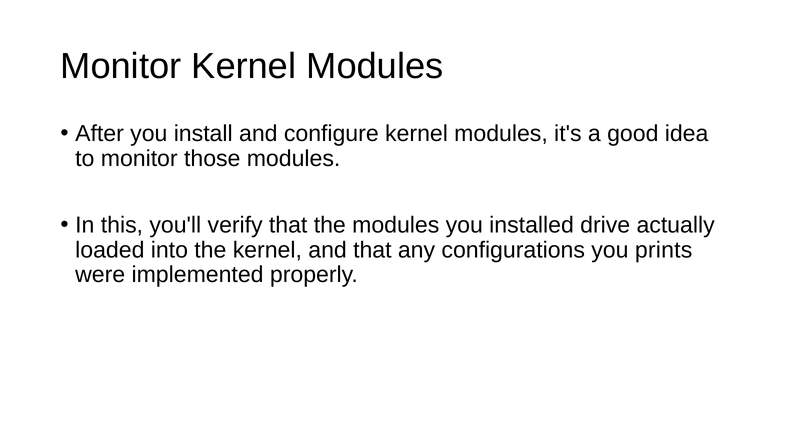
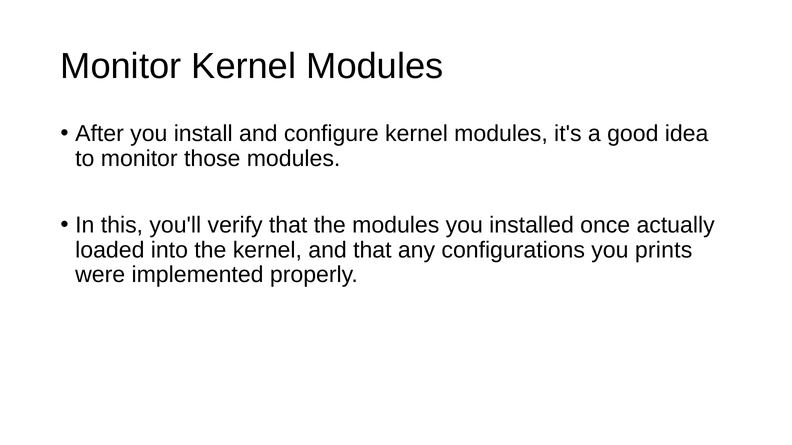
drive: drive -> once
